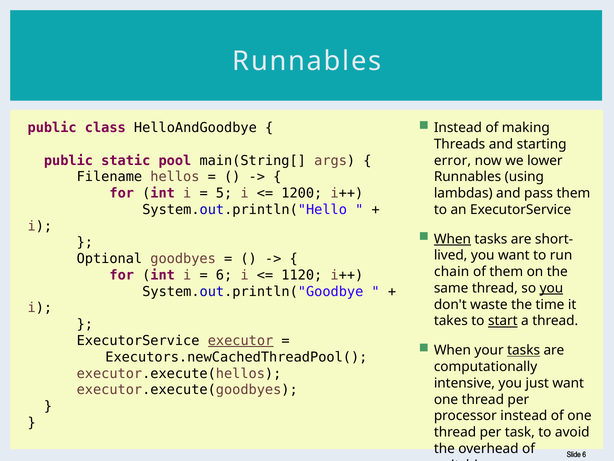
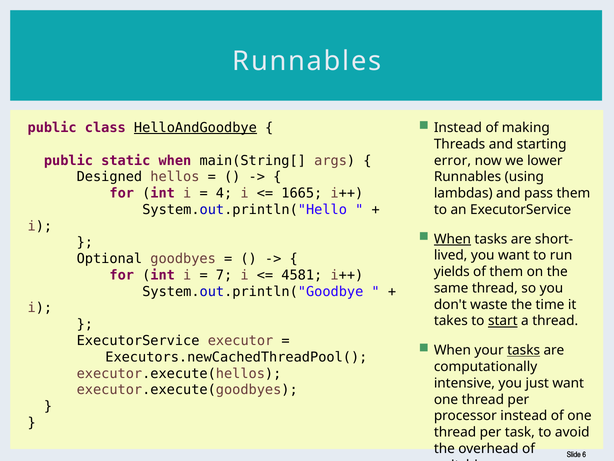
HelloAndGoodbye underline: none -> present
static pool: pool -> when
Filename: Filename -> Designed
5: 5 -> 4
1200: 1200 -> 1665
chain: chain -> yields
6 at (224, 275): 6 -> 7
1120: 1120 -> 4581
you at (551, 288) underline: present -> none
executor underline: present -> none
